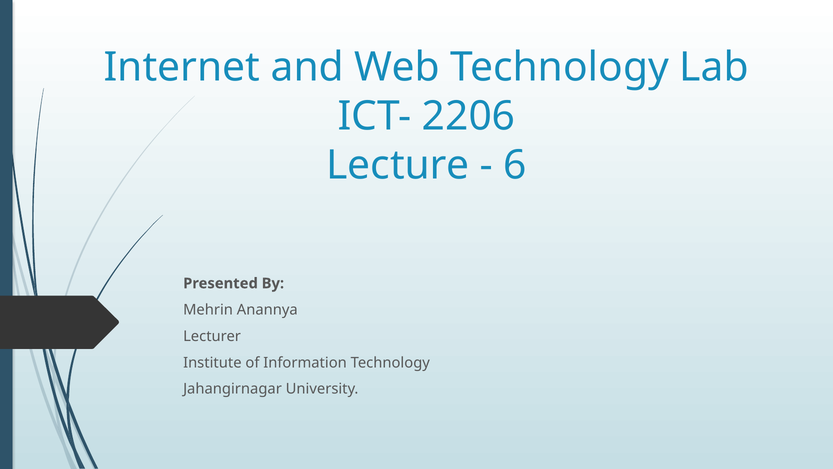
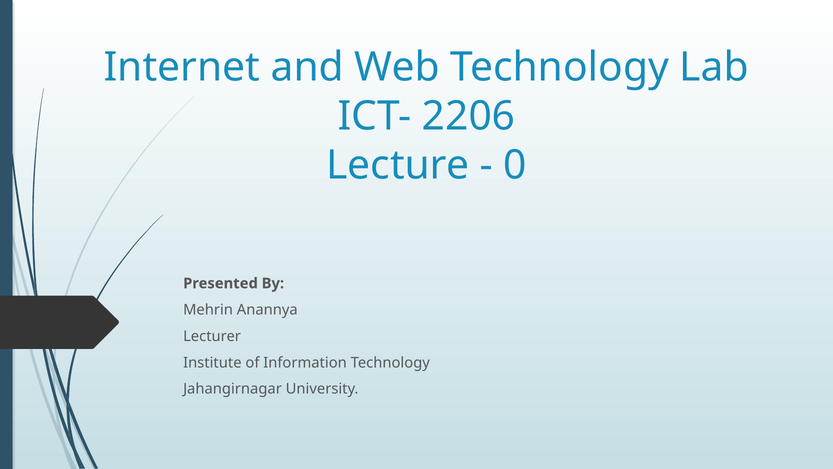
6: 6 -> 0
